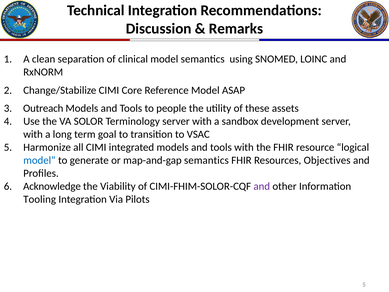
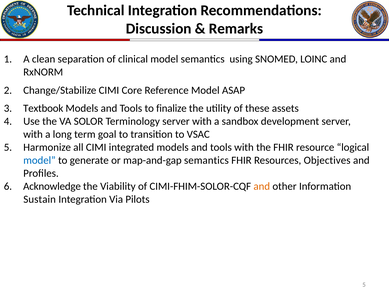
Outreach: Outreach -> Textbook
people: people -> finalize
and at (262, 186) colour: purple -> orange
Tooling: Tooling -> Sustain
